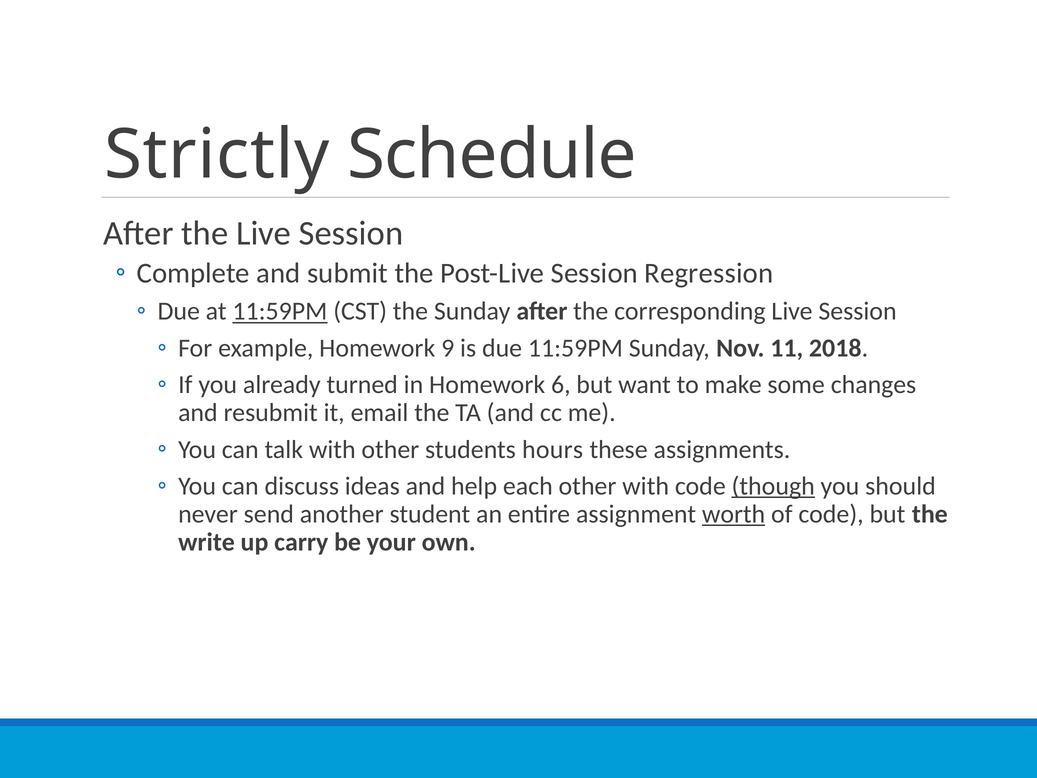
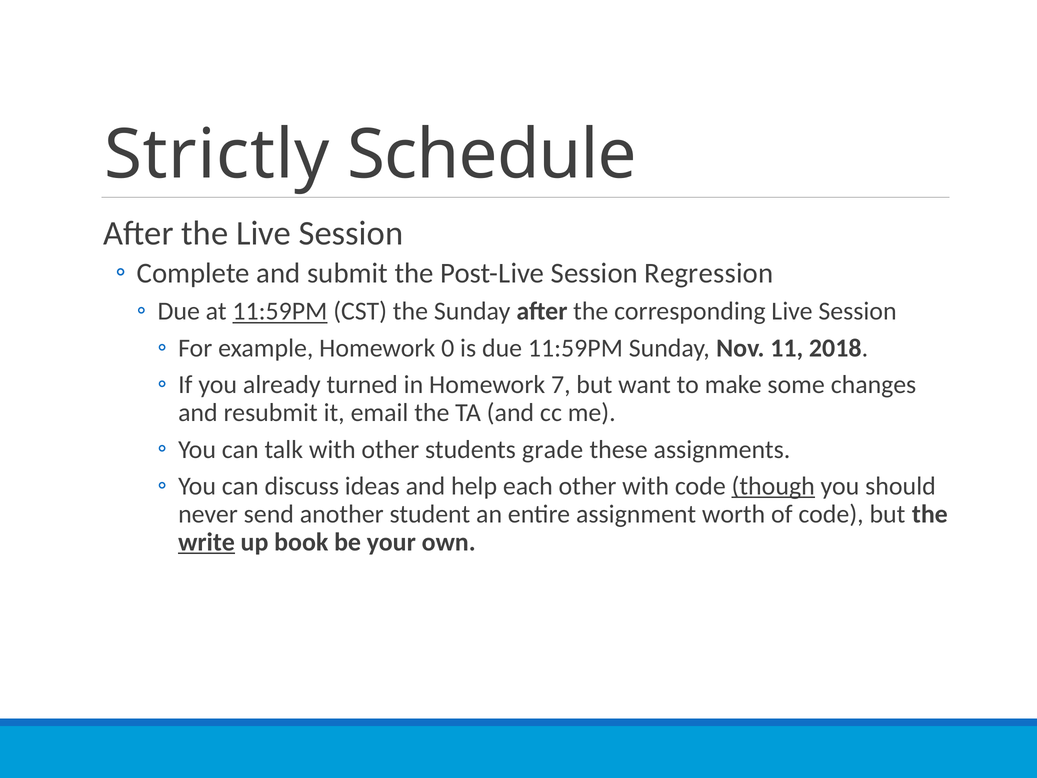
9: 9 -> 0
6: 6 -> 7
hours: hours -> grade
worth underline: present -> none
write underline: none -> present
carry: carry -> book
